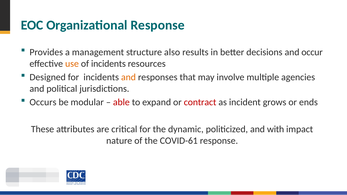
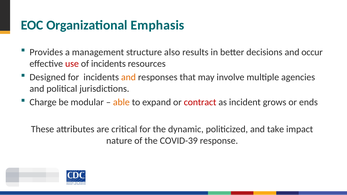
Organizational Response: Response -> Emphasis
use colour: orange -> red
Occurs: Occurs -> Charge
able colour: red -> orange
with: with -> take
COVID-61: COVID-61 -> COVID-39
